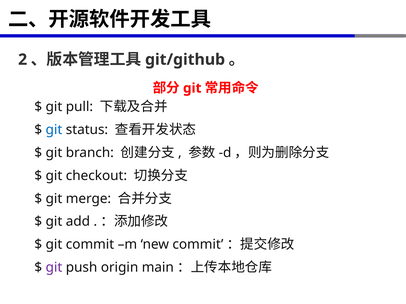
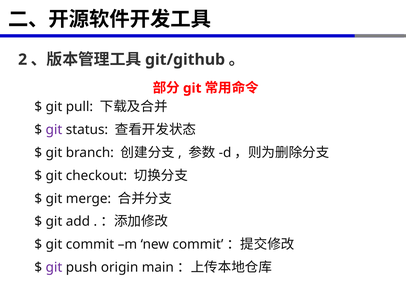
git at (54, 130) colour: blue -> purple
